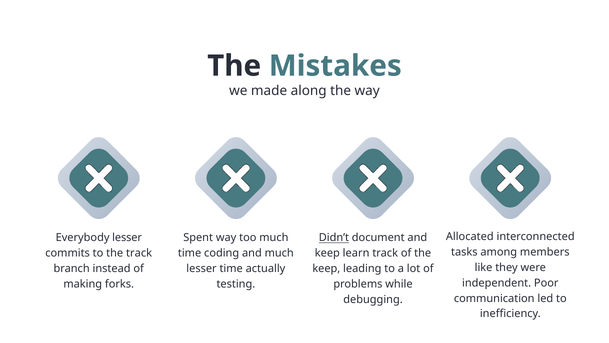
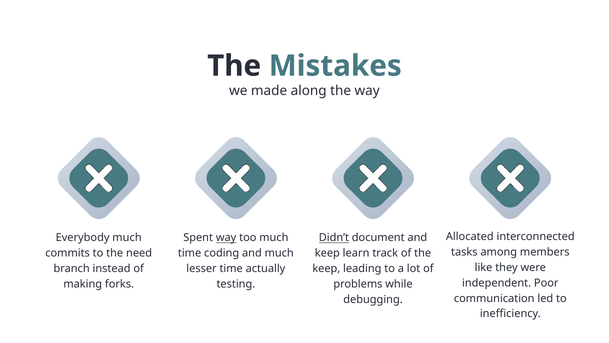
Everybody lesser: lesser -> much
way at (226, 238) underline: none -> present
the track: track -> need
